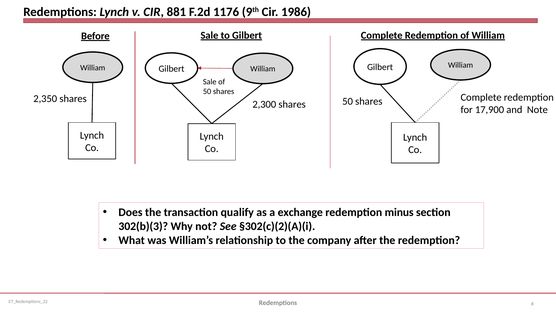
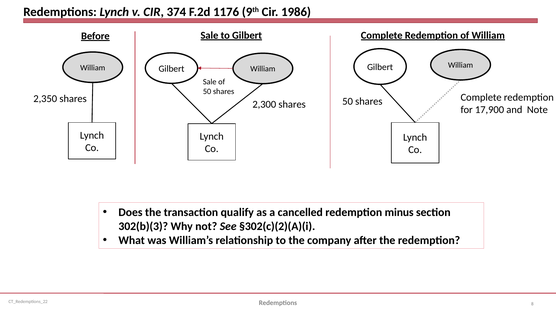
881: 881 -> 374
exchange: exchange -> cancelled
